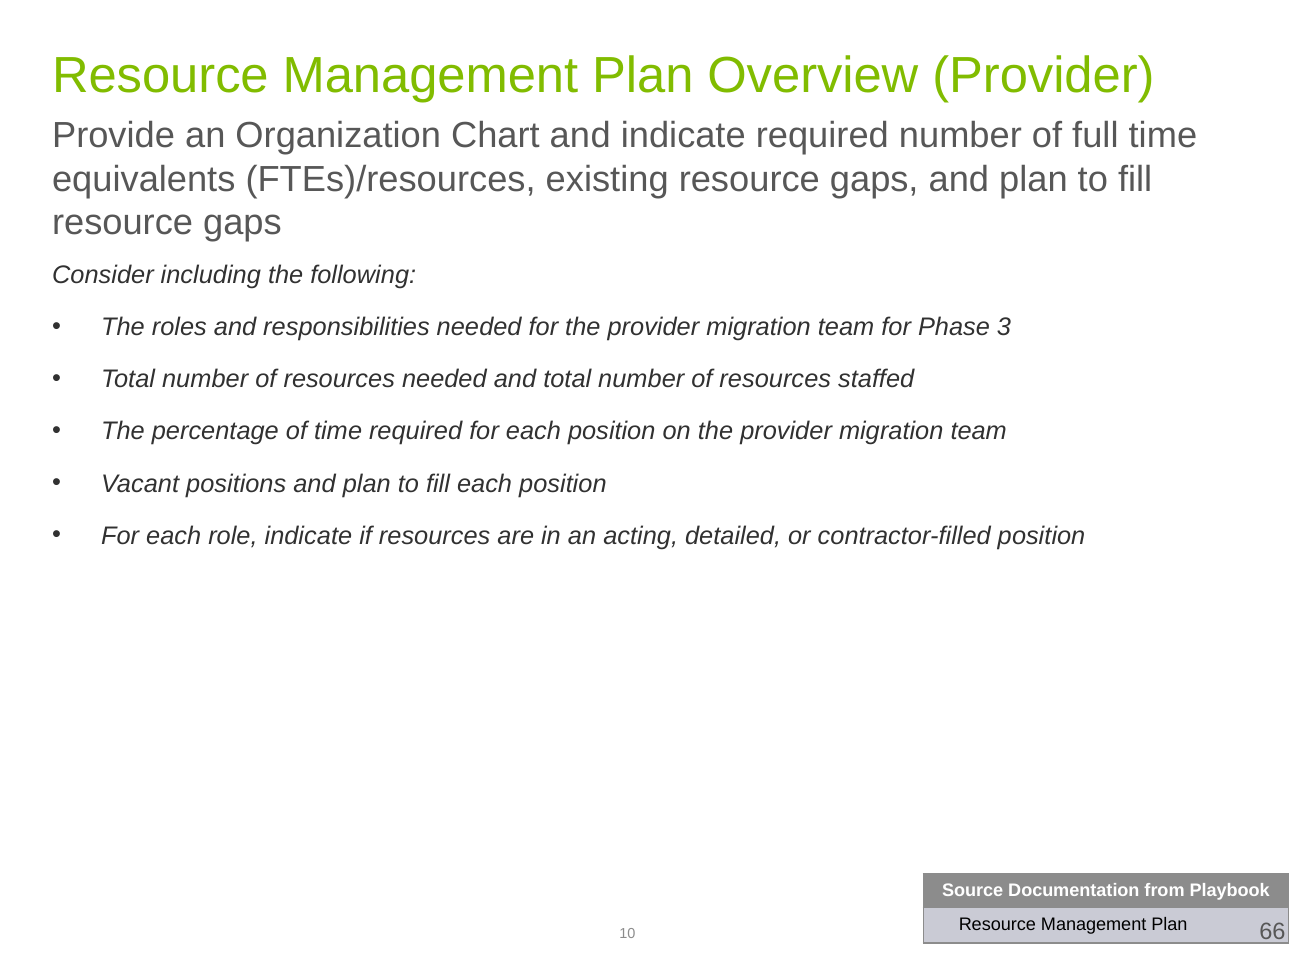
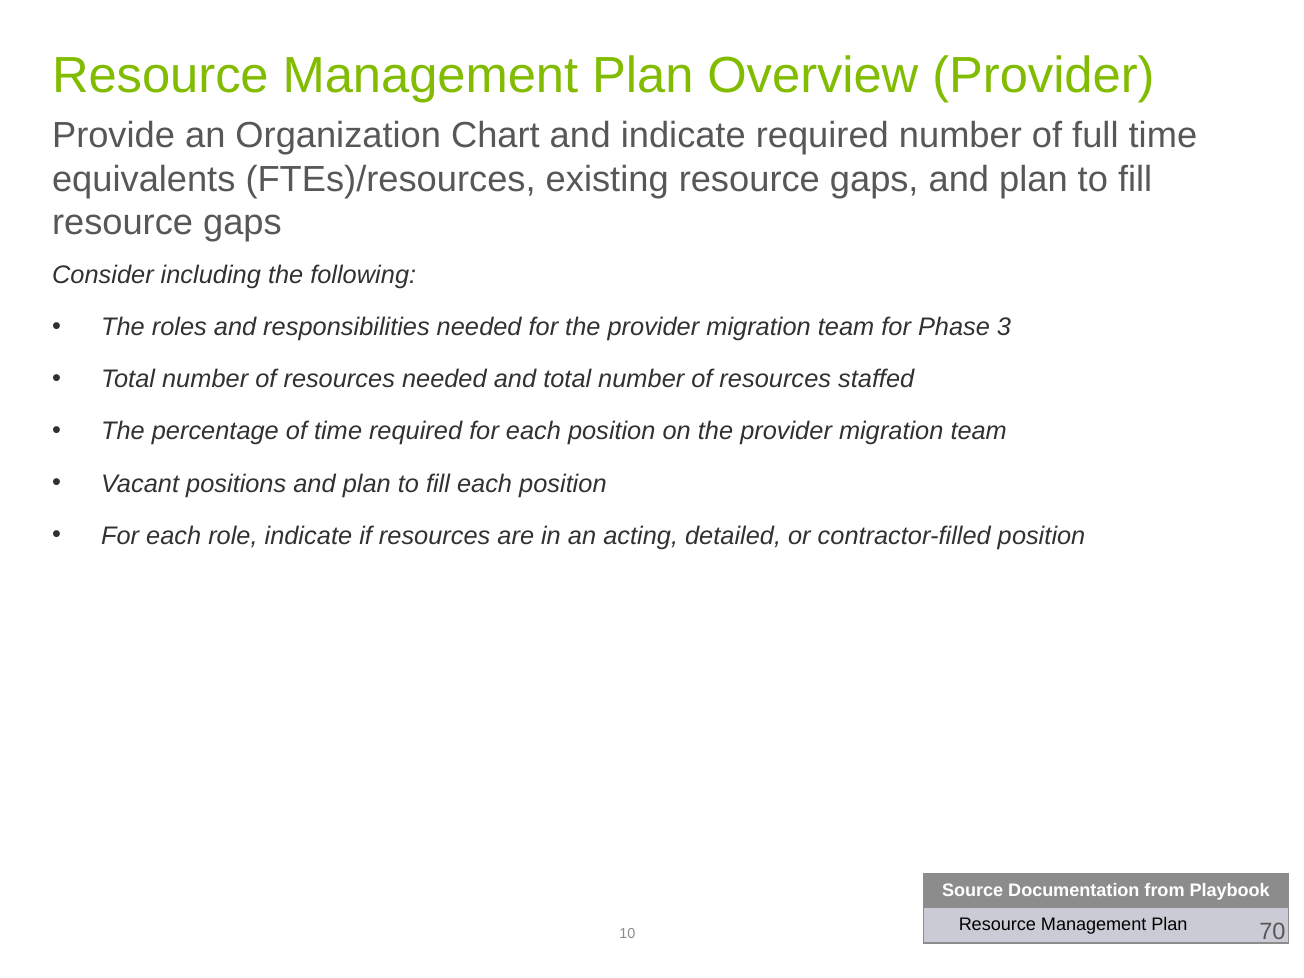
66: 66 -> 70
